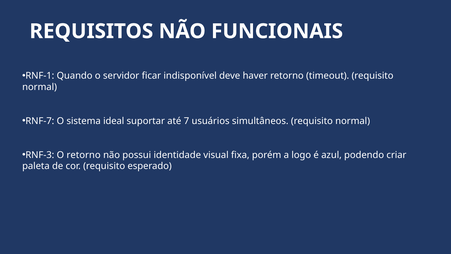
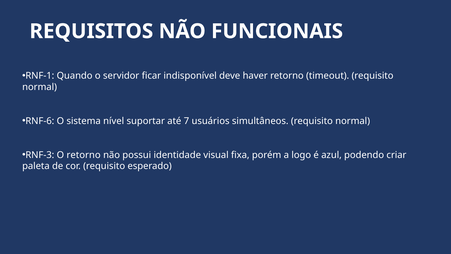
RNF-7: RNF-7 -> RNF-6
ideal: ideal -> nível
